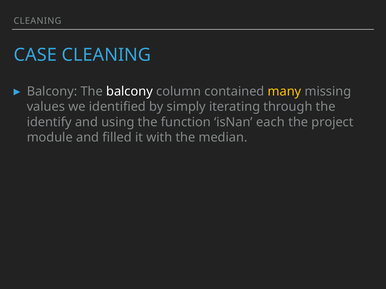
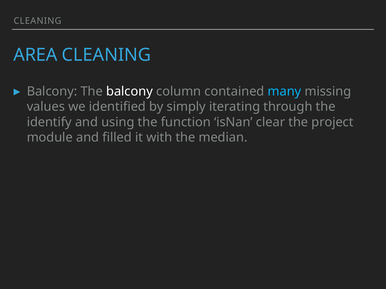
CASE: CASE -> AREA
many colour: yellow -> light blue
each: each -> clear
